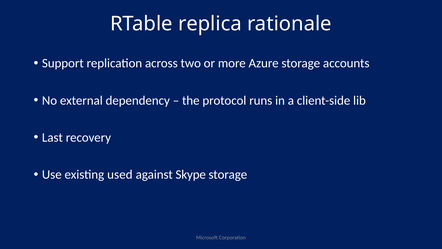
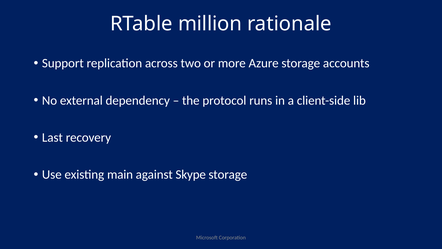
replica: replica -> million
used: used -> main
